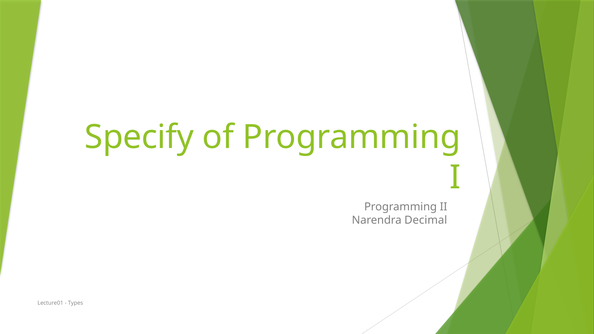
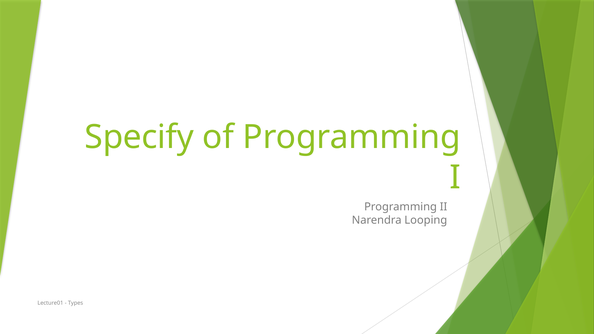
Decimal: Decimal -> Looping
